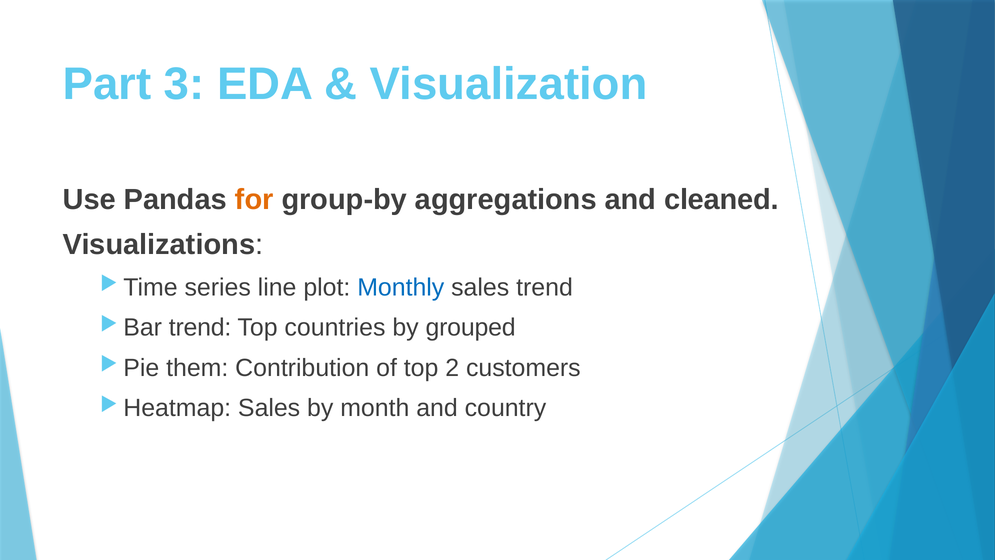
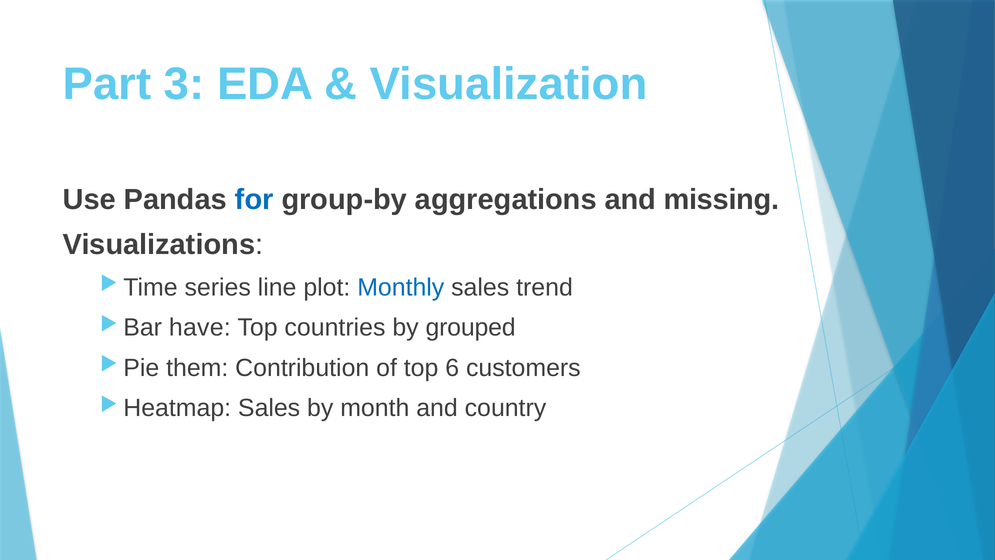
for colour: orange -> blue
cleaned: cleaned -> missing
trend at (200, 327): trend -> have
2: 2 -> 6
